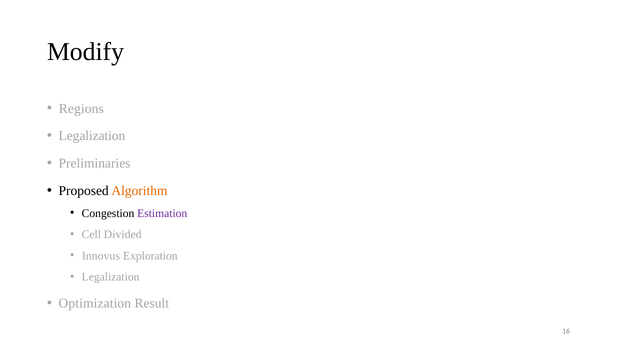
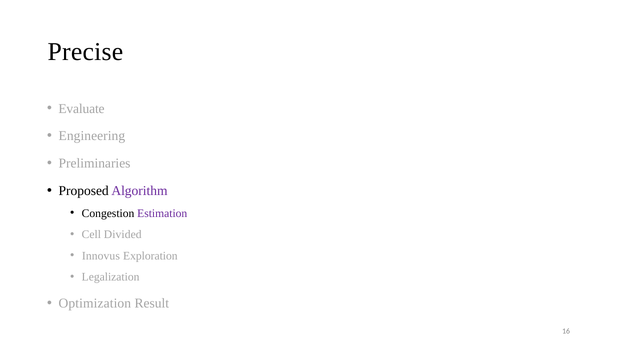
Modify: Modify -> Precise
Regions: Regions -> Evaluate
Legalization at (92, 136): Legalization -> Engineering
Algorithm colour: orange -> purple
